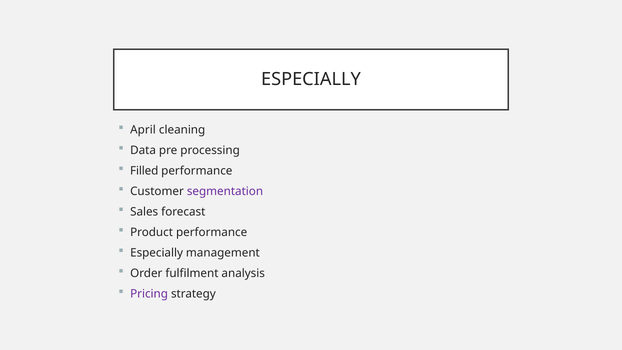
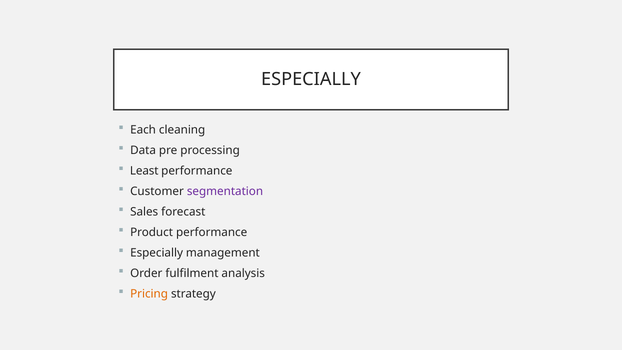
April: April -> Each
Filled: Filled -> Least
Pricing colour: purple -> orange
